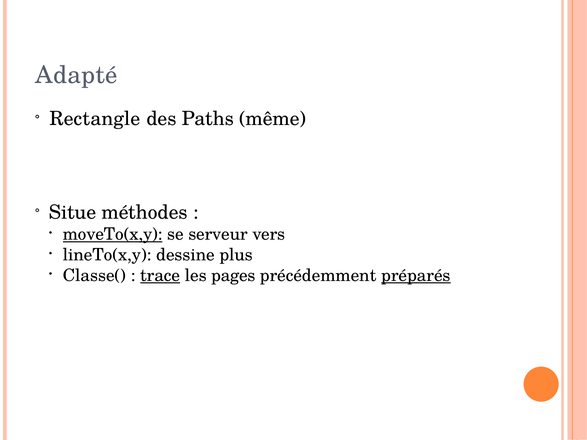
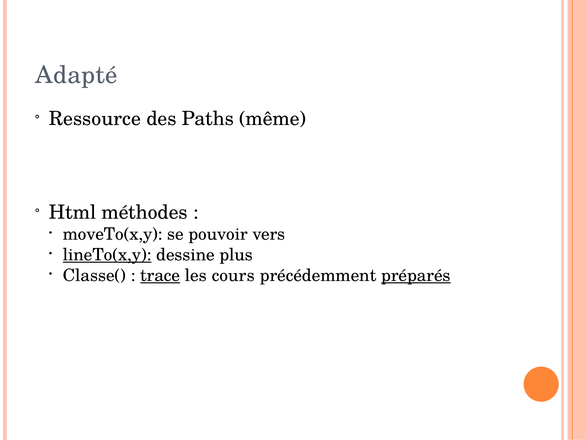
Rectangle: Rectangle -> Ressource
Situe: Situe -> Html
moveTo(x,y underline: present -> none
serveur: serveur -> pouvoir
lineTo(x,y underline: none -> present
pages: pages -> cours
